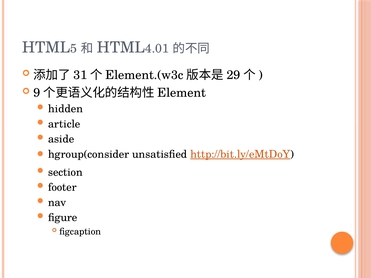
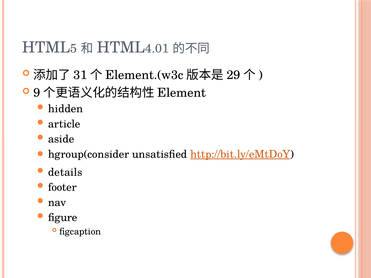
section: section -> details
